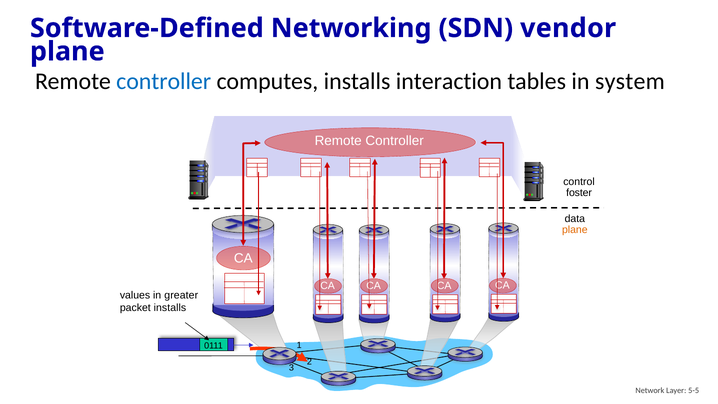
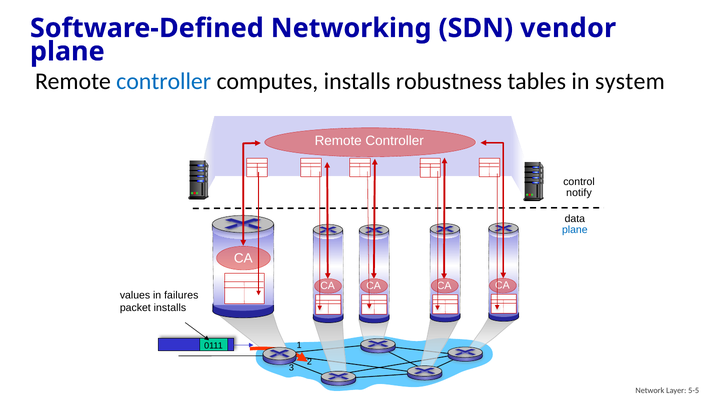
interaction: interaction -> robustness
foster: foster -> notify
plane at (575, 230) colour: orange -> blue
greater: greater -> failures
